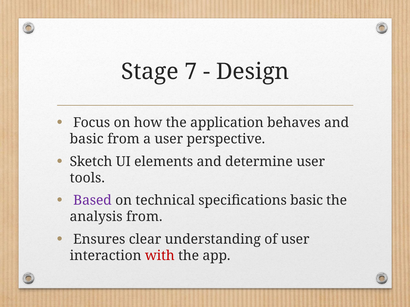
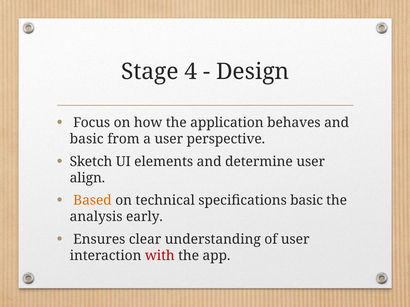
7: 7 -> 4
tools: tools -> align
Based colour: purple -> orange
analysis from: from -> early
